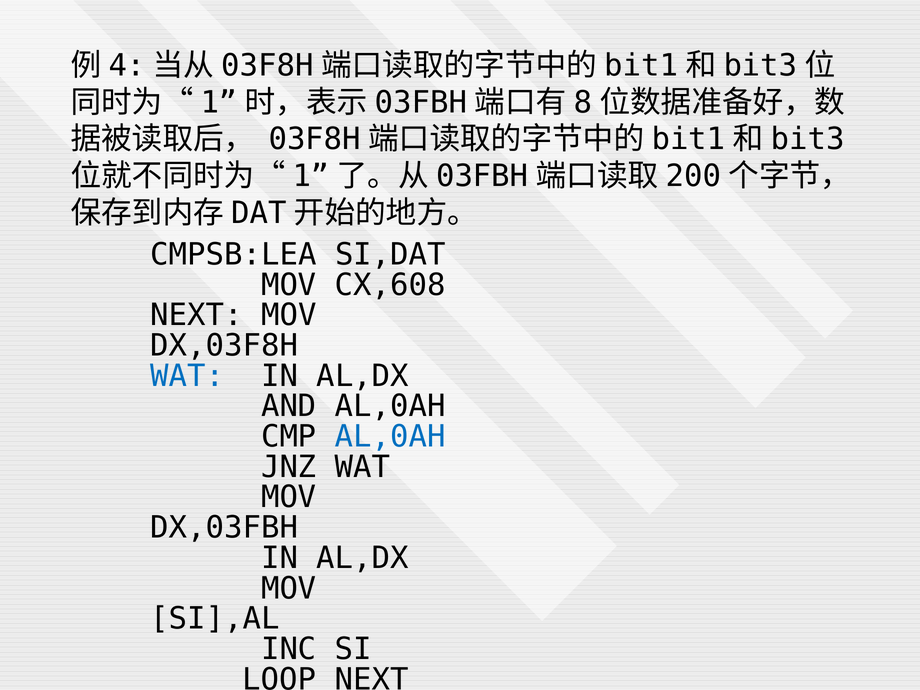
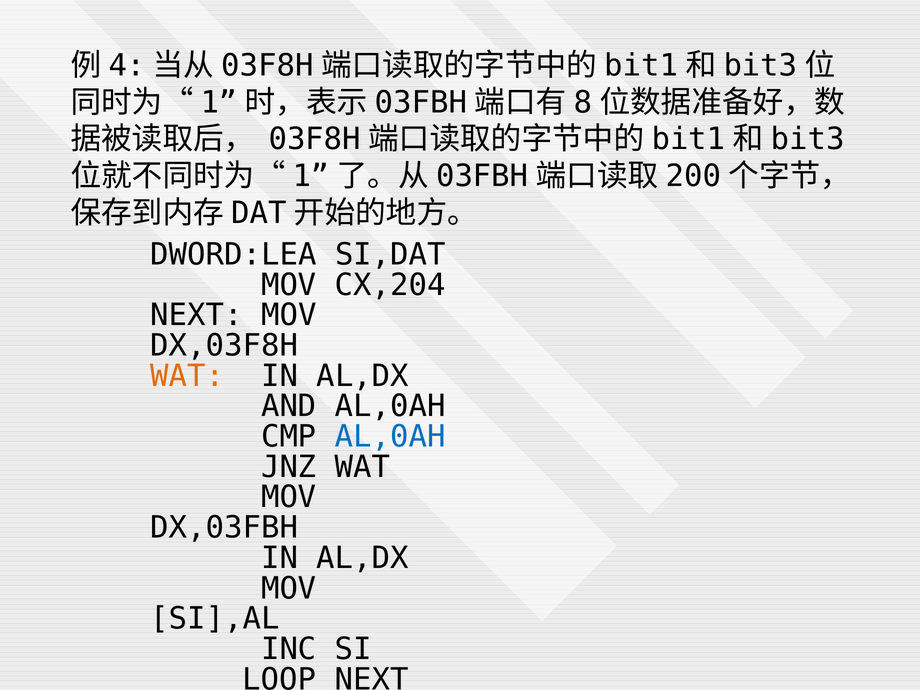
CMPSB:LEA: CMPSB:LEA -> DWORD:LEA
CX,608: CX,608 -> CX,204
WAT at (187, 376) colour: blue -> orange
